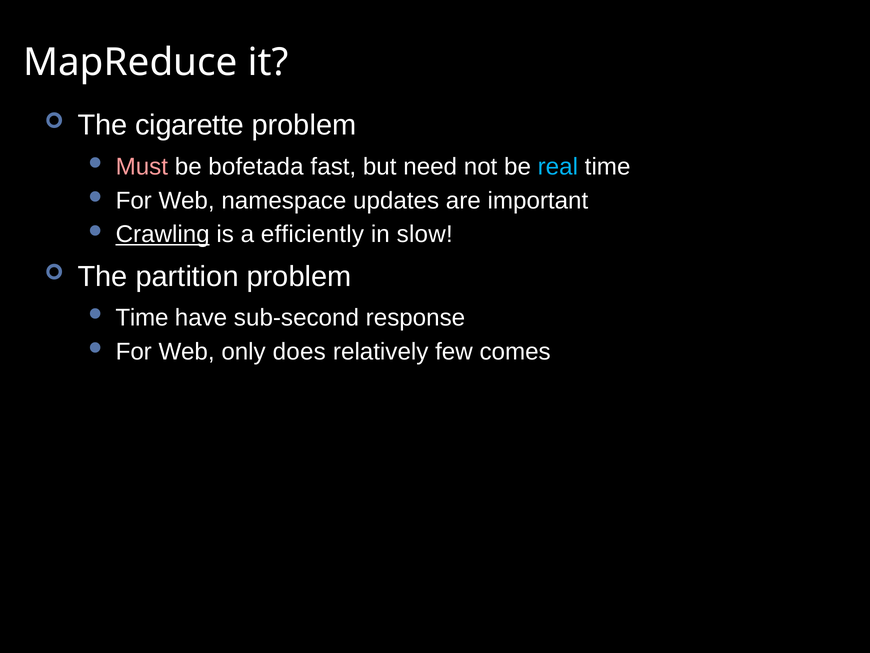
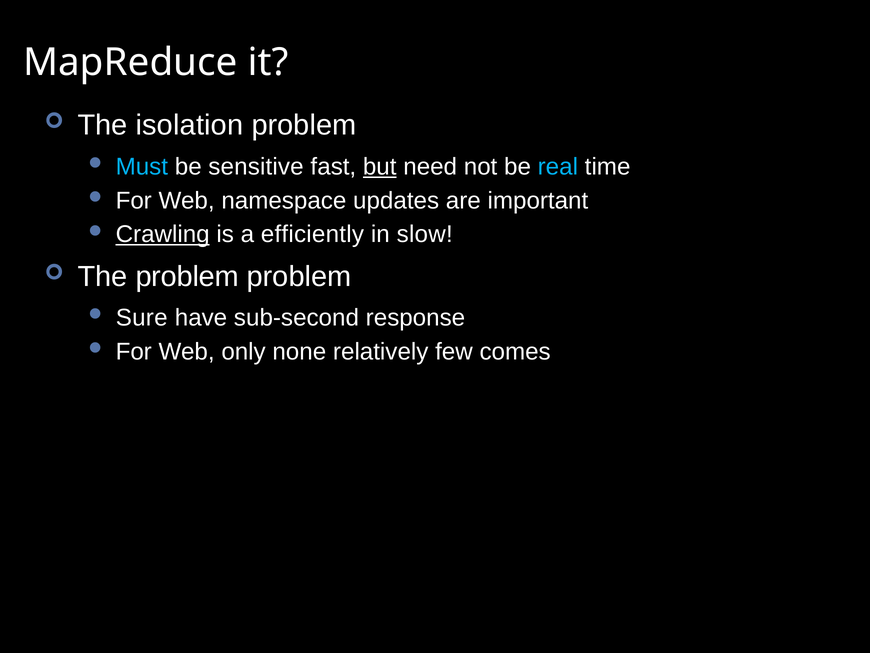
cigarette: cigarette -> isolation
Must colour: pink -> light blue
bofetada: bofetada -> sensitive
but underline: none -> present
The partition: partition -> problem
Time at (142, 317): Time -> Sure
does: does -> none
